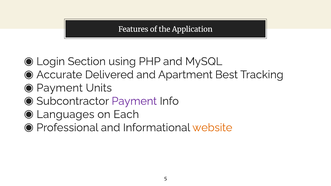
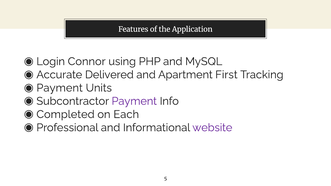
Section: Section -> Connor
Best: Best -> First
Languages: Languages -> Completed
website colour: orange -> purple
